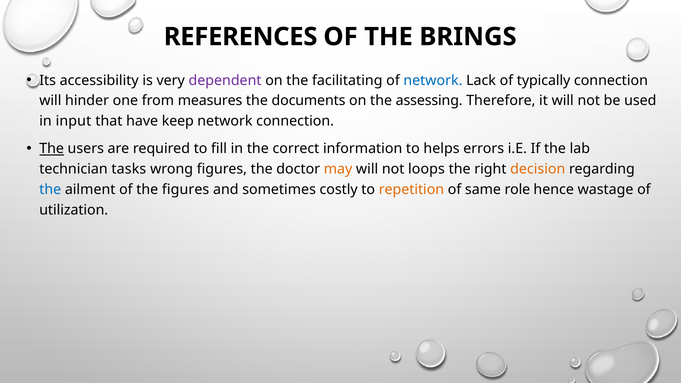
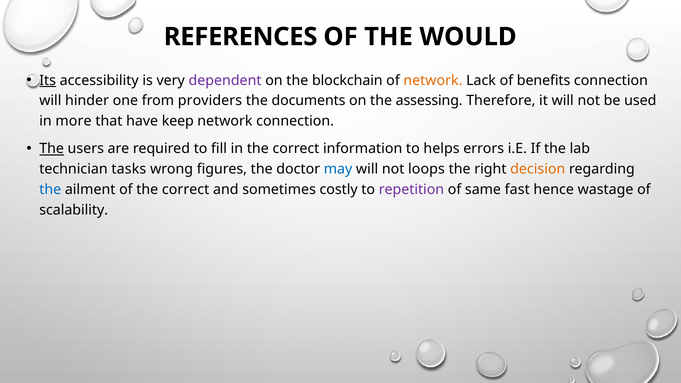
BRINGS: BRINGS -> WOULD
Its underline: none -> present
facilitating: facilitating -> blockchain
network at (433, 80) colour: blue -> orange
typically: typically -> benefits
measures: measures -> providers
input: input -> more
may colour: orange -> blue
of the figures: figures -> correct
repetition colour: orange -> purple
role: role -> fast
utilization: utilization -> scalability
